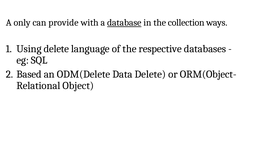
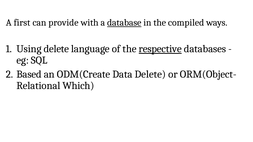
only: only -> first
collection: collection -> compiled
respective underline: none -> present
ODM(Delete: ODM(Delete -> ODM(Create
Object: Object -> Which
